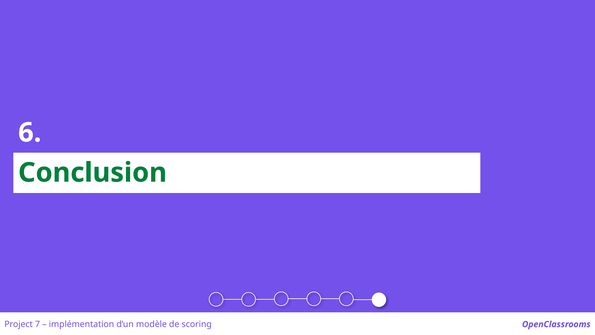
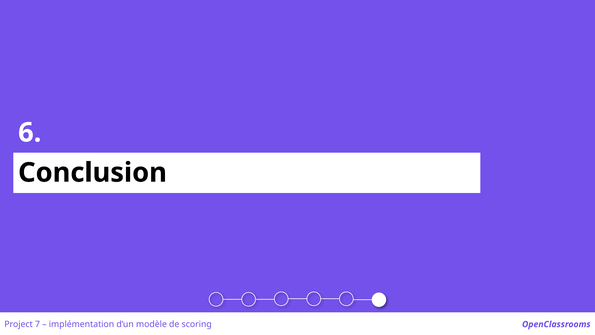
Conclusion colour: green -> black
